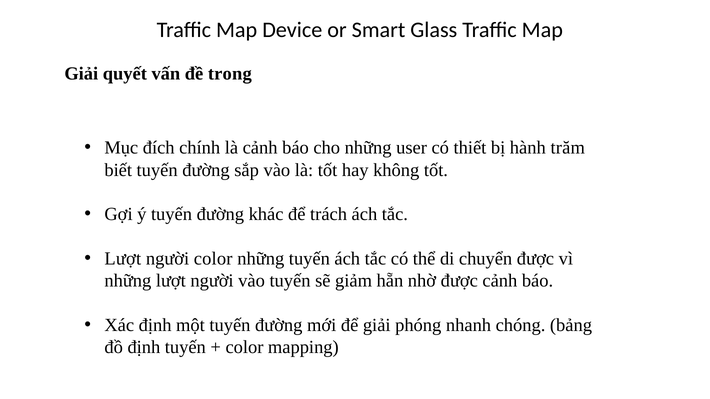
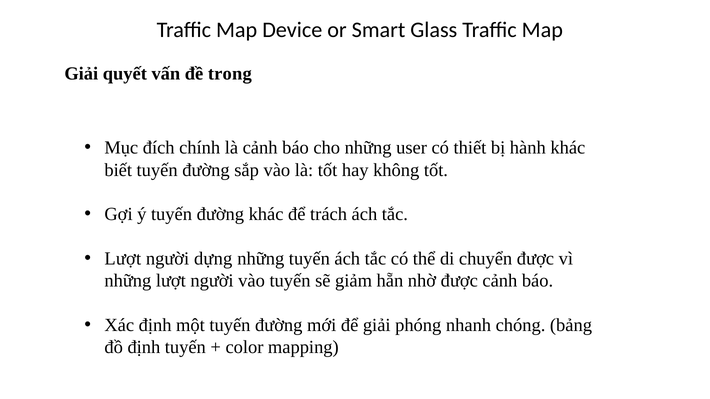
hành trăm: trăm -> khác
người color: color -> dựng
